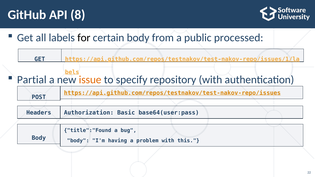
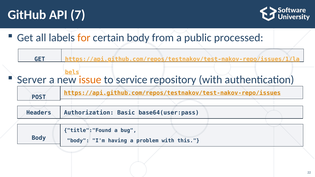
8: 8 -> 7
for colour: black -> orange
Partial: Partial -> Server
specify: specify -> service
